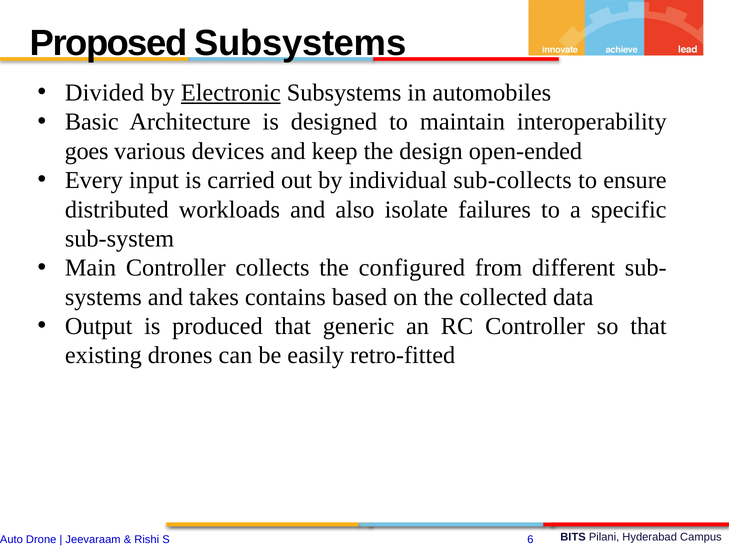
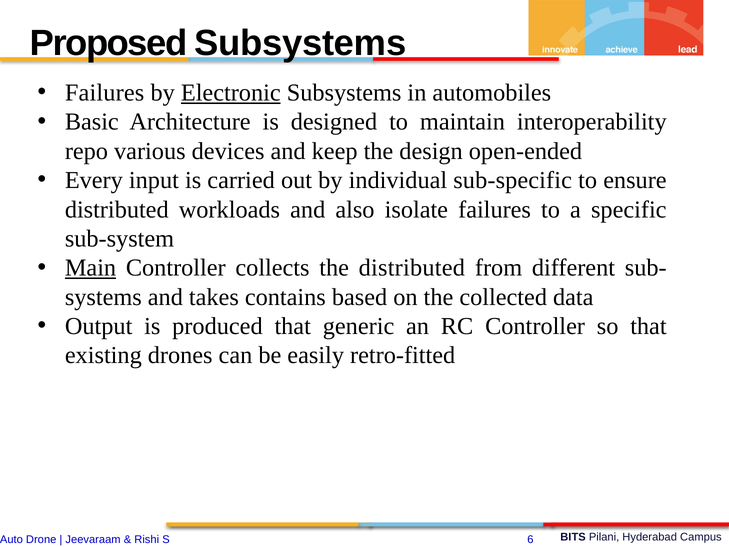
Divided at (105, 93): Divided -> Failures
goes: goes -> repo
sub-collects: sub-collects -> sub-specific
Main underline: none -> present
the configured: configured -> distributed
